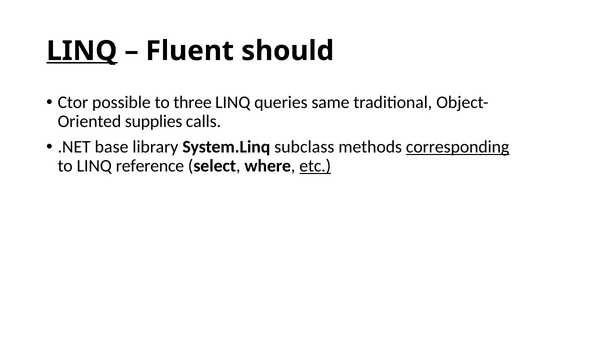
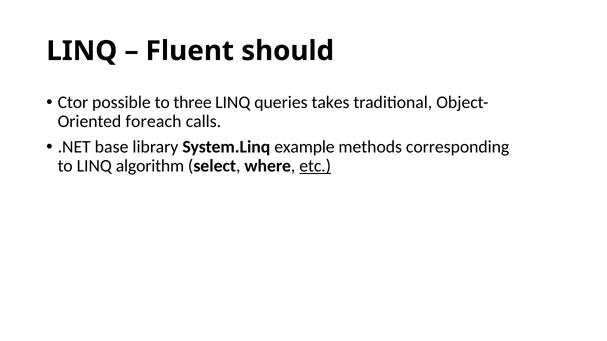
LINQ at (82, 51) underline: present -> none
same: same -> takes
supplies: supplies -> foreach
subclass: subclass -> example
corresponding underline: present -> none
reference: reference -> algorithm
